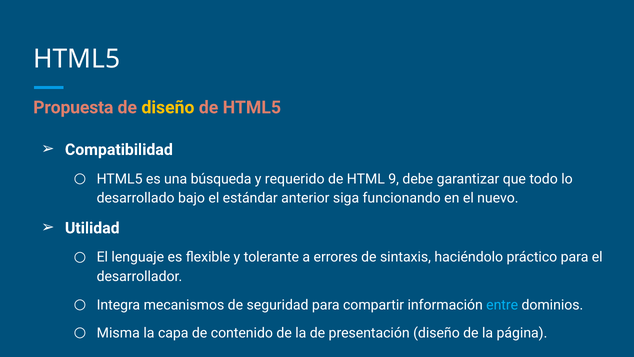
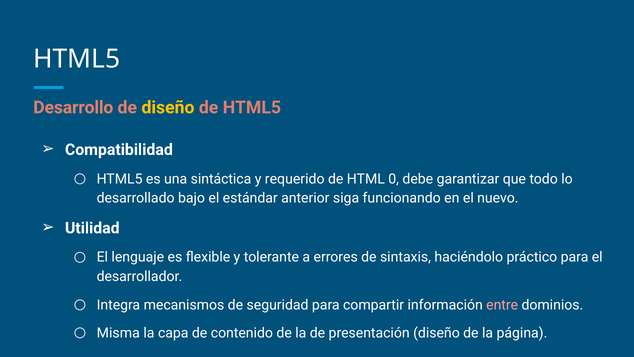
Propuesta: Propuesta -> Desarrollo
búsqueda: búsqueda -> sintáctica
9: 9 -> 0
entre colour: light blue -> pink
